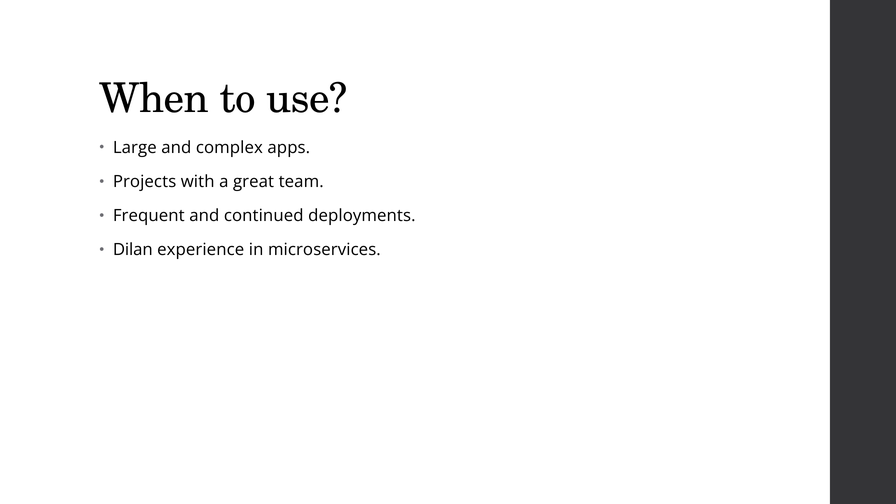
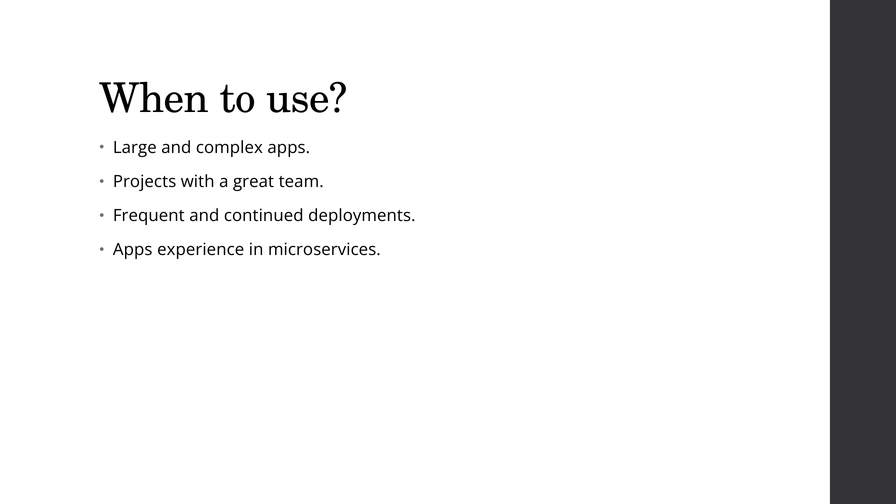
Dilan at (133, 250): Dilan -> Apps
